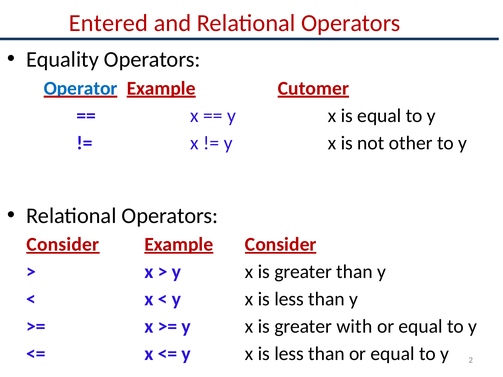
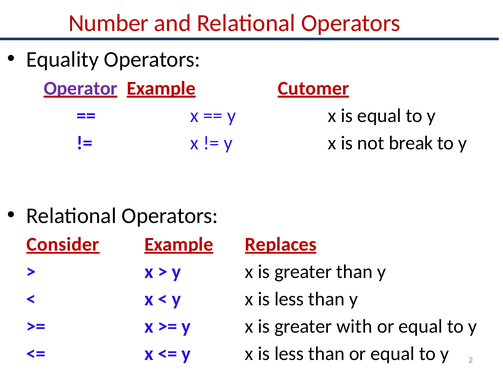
Entered: Entered -> Number
Operator colour: blue -> purple
other: other -> break
Example Consider: Consider -> Replaces
